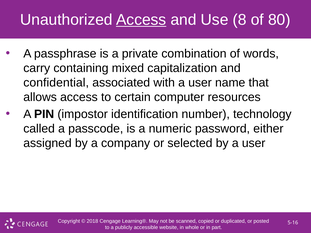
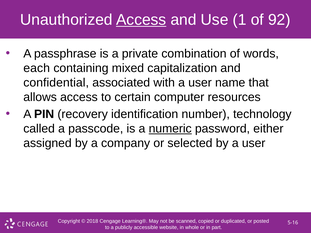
8: 8 -> 1
80: 80 -> 92
carry: carry -> each
impostor: impostor -> recovery
numeric underline: none -> present
